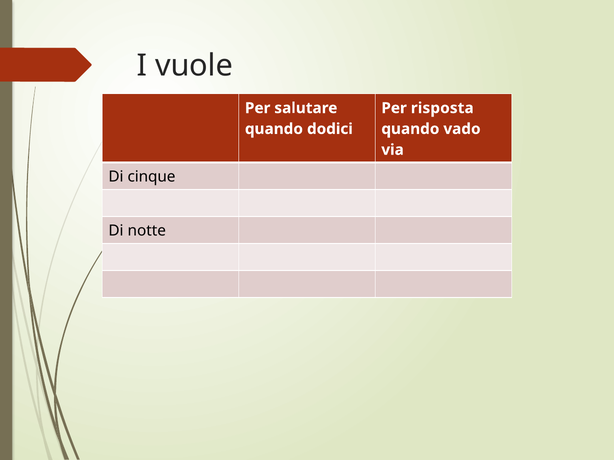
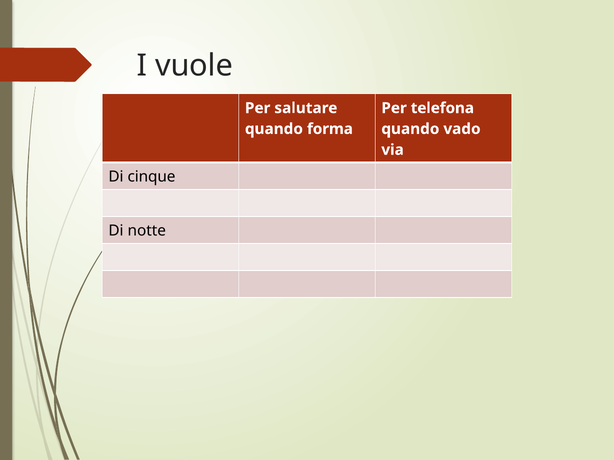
risposta: risposta -> telefona
dodici: dodici -> forma
